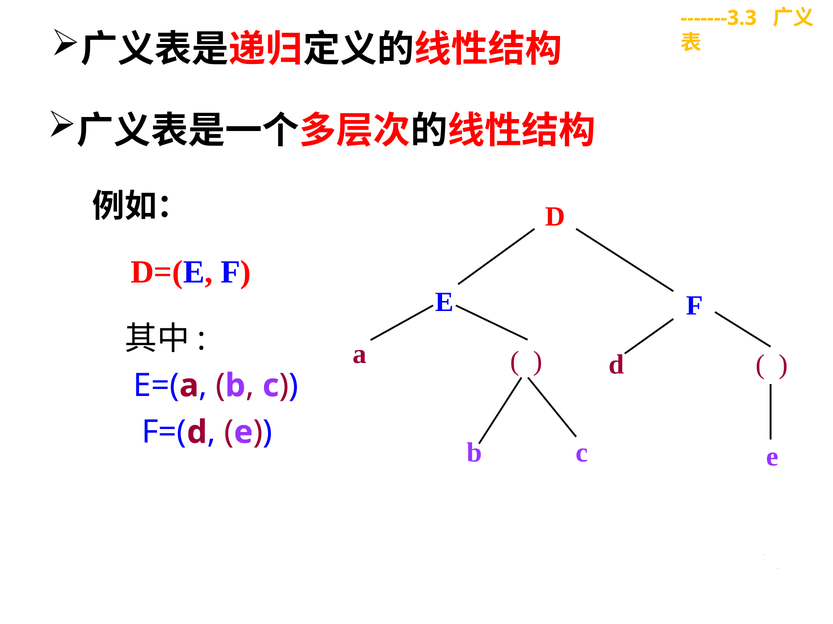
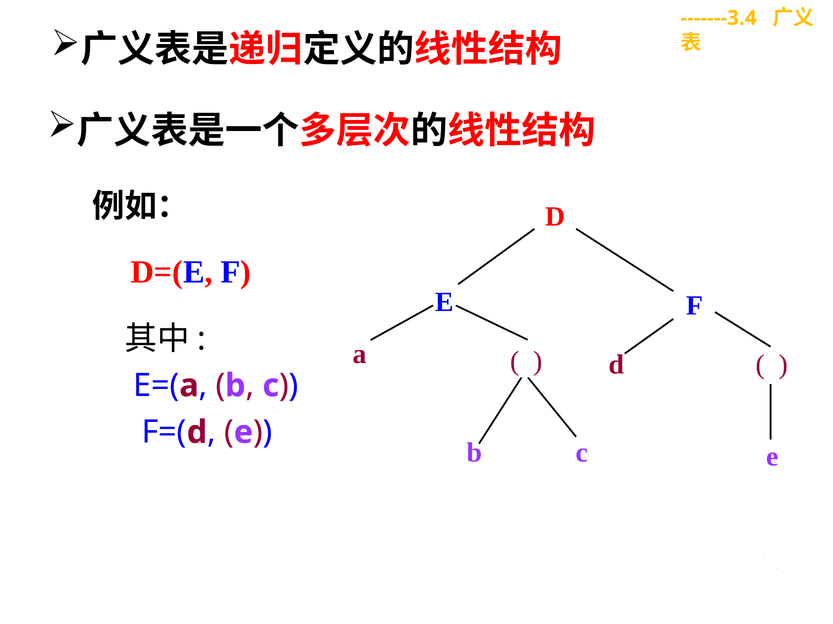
-------3.3: -------3.3 -> -------3.4
